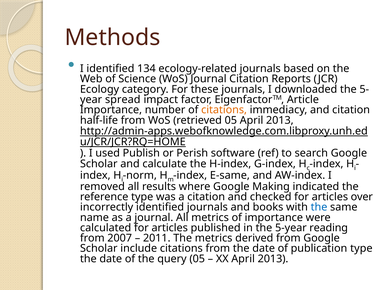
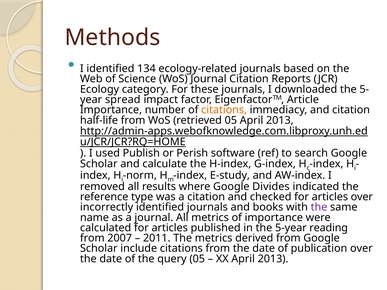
E-same: E-same -> E-study
Making: Making -> Divides
the at (319, 207) colour: blue -> purple
publication type: type -> over
